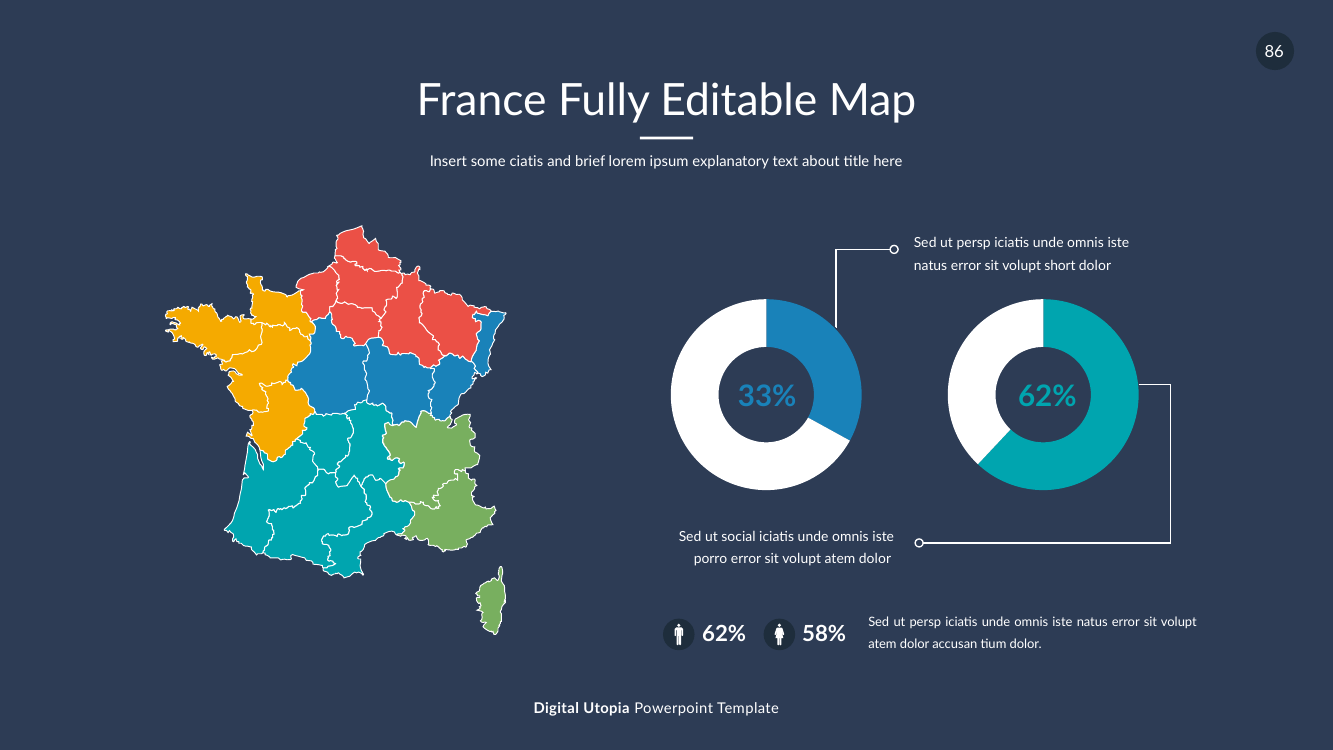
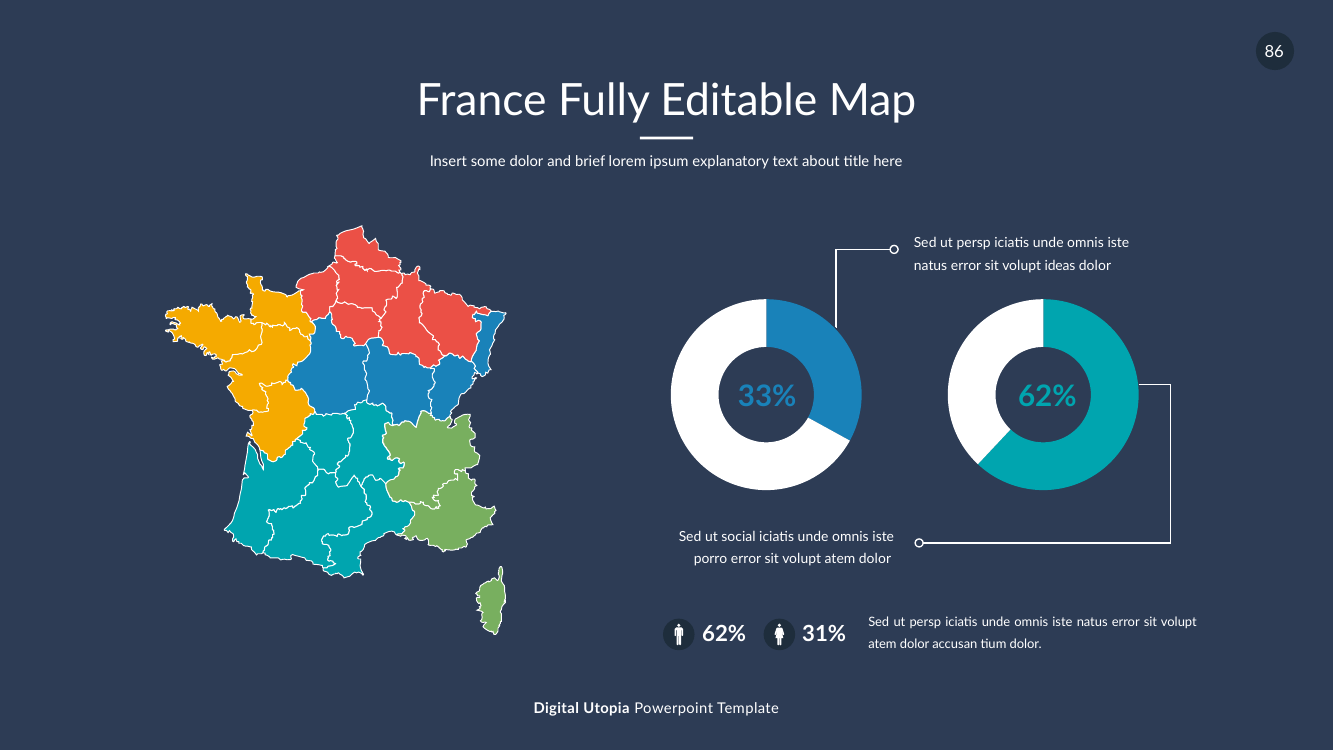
some ciatis: ciatis -> dolor
short: short -> ideas
58%: 58% -> 31%
